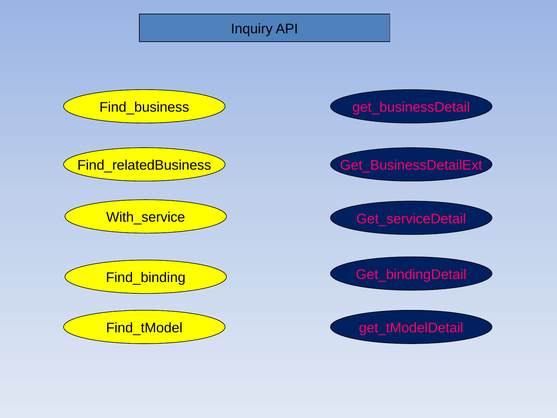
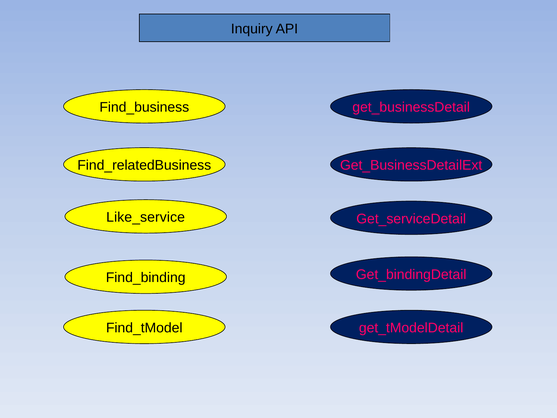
With_service: With_service -> Like_service
